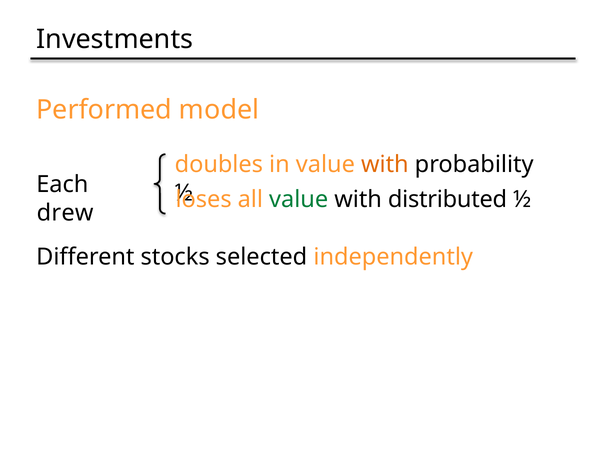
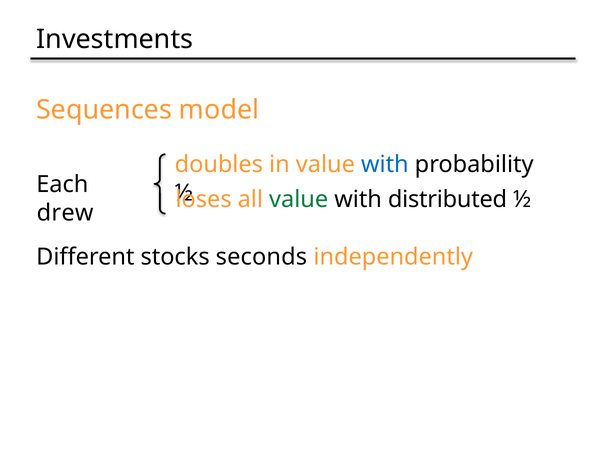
Performed: Performed -> Sequences
with at (385, 164) colour: orange -> blue
selected: selected -> seconds
